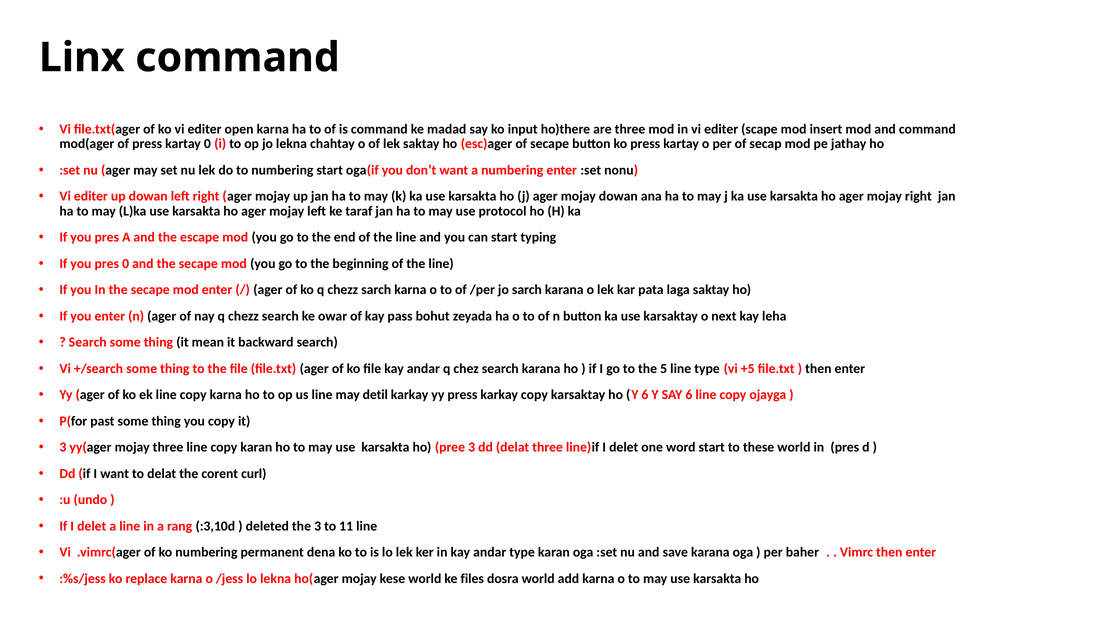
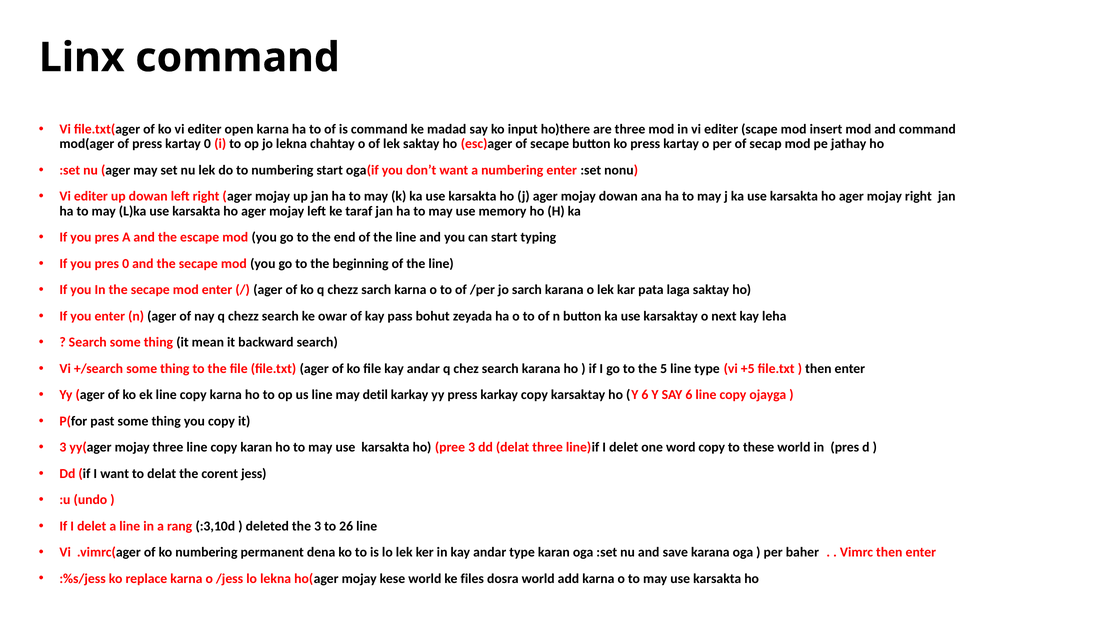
protocol: protocol -> memory
word start: start -> copy
curl: curl -> jess
11: 11 -> 26
